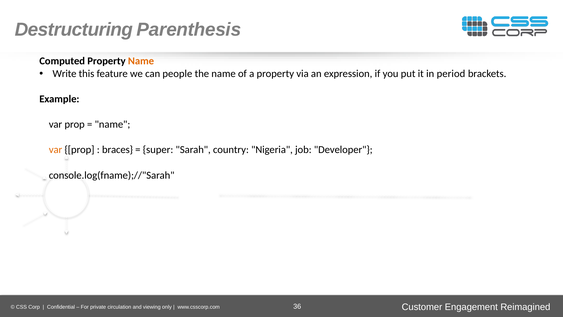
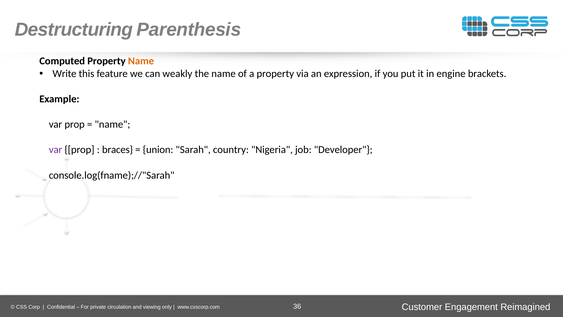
people: people -> weakly
period: period -> engine
var at (56, 150) colour: orange -> purple
super: super -> union
